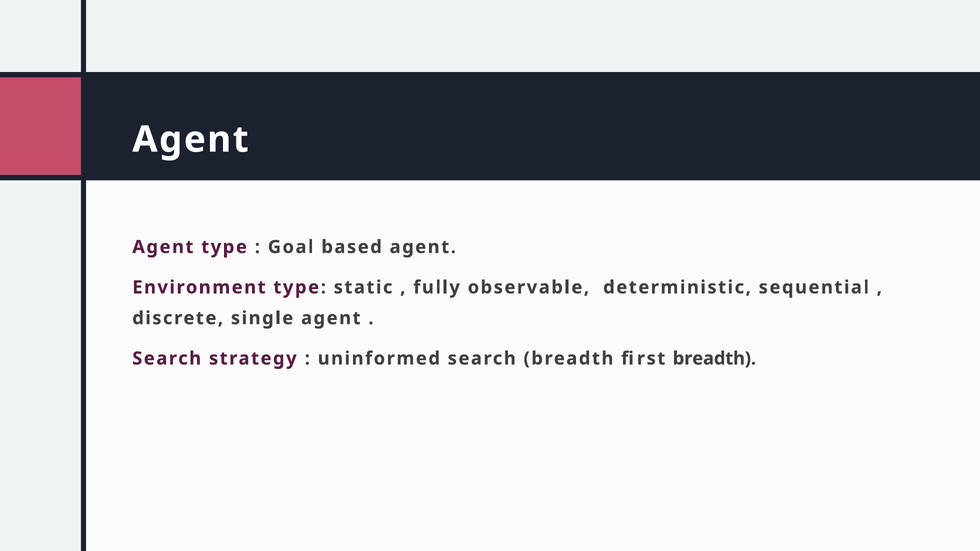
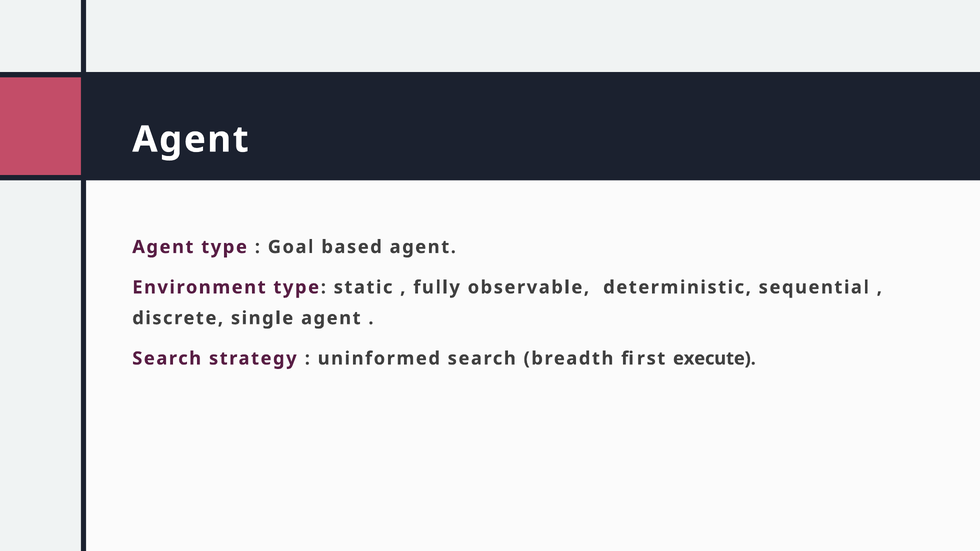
first breadth: breadth -> execute
